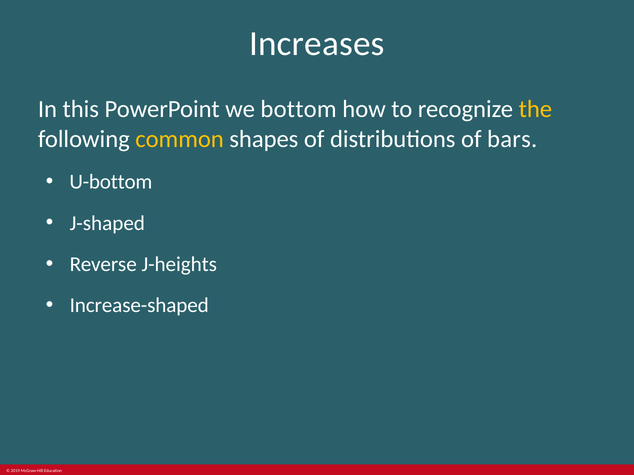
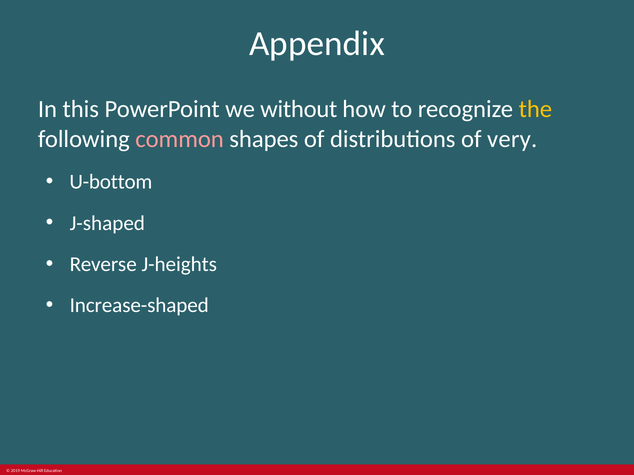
Increases: Increases -> Appendix
bottom: bottom -> without
common colour: yellow -> pink
bars: bars -> very
